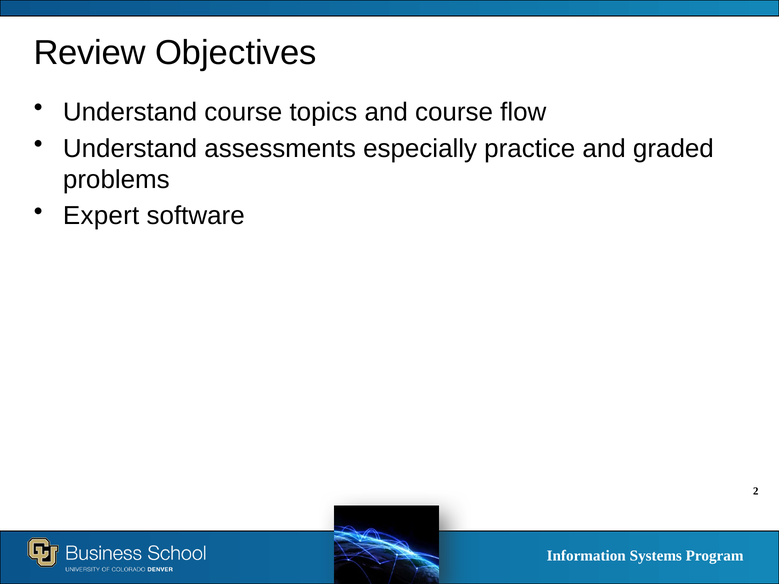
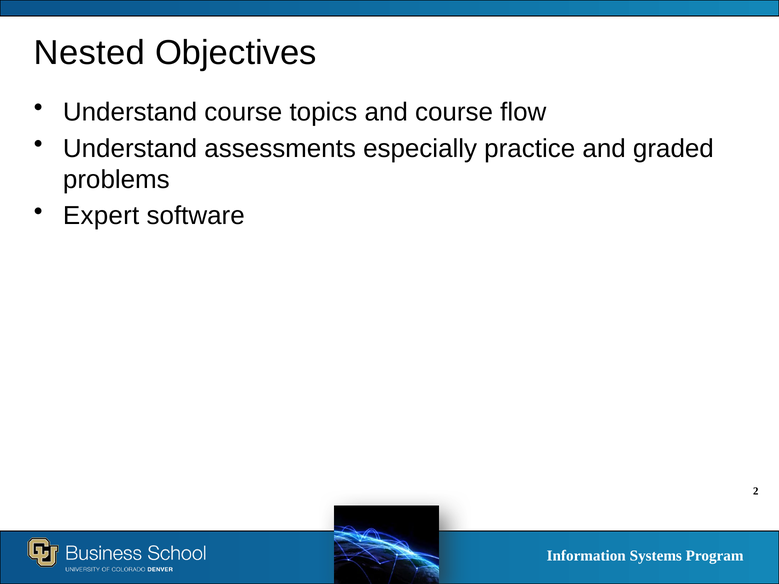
Review: Review -> Nested
